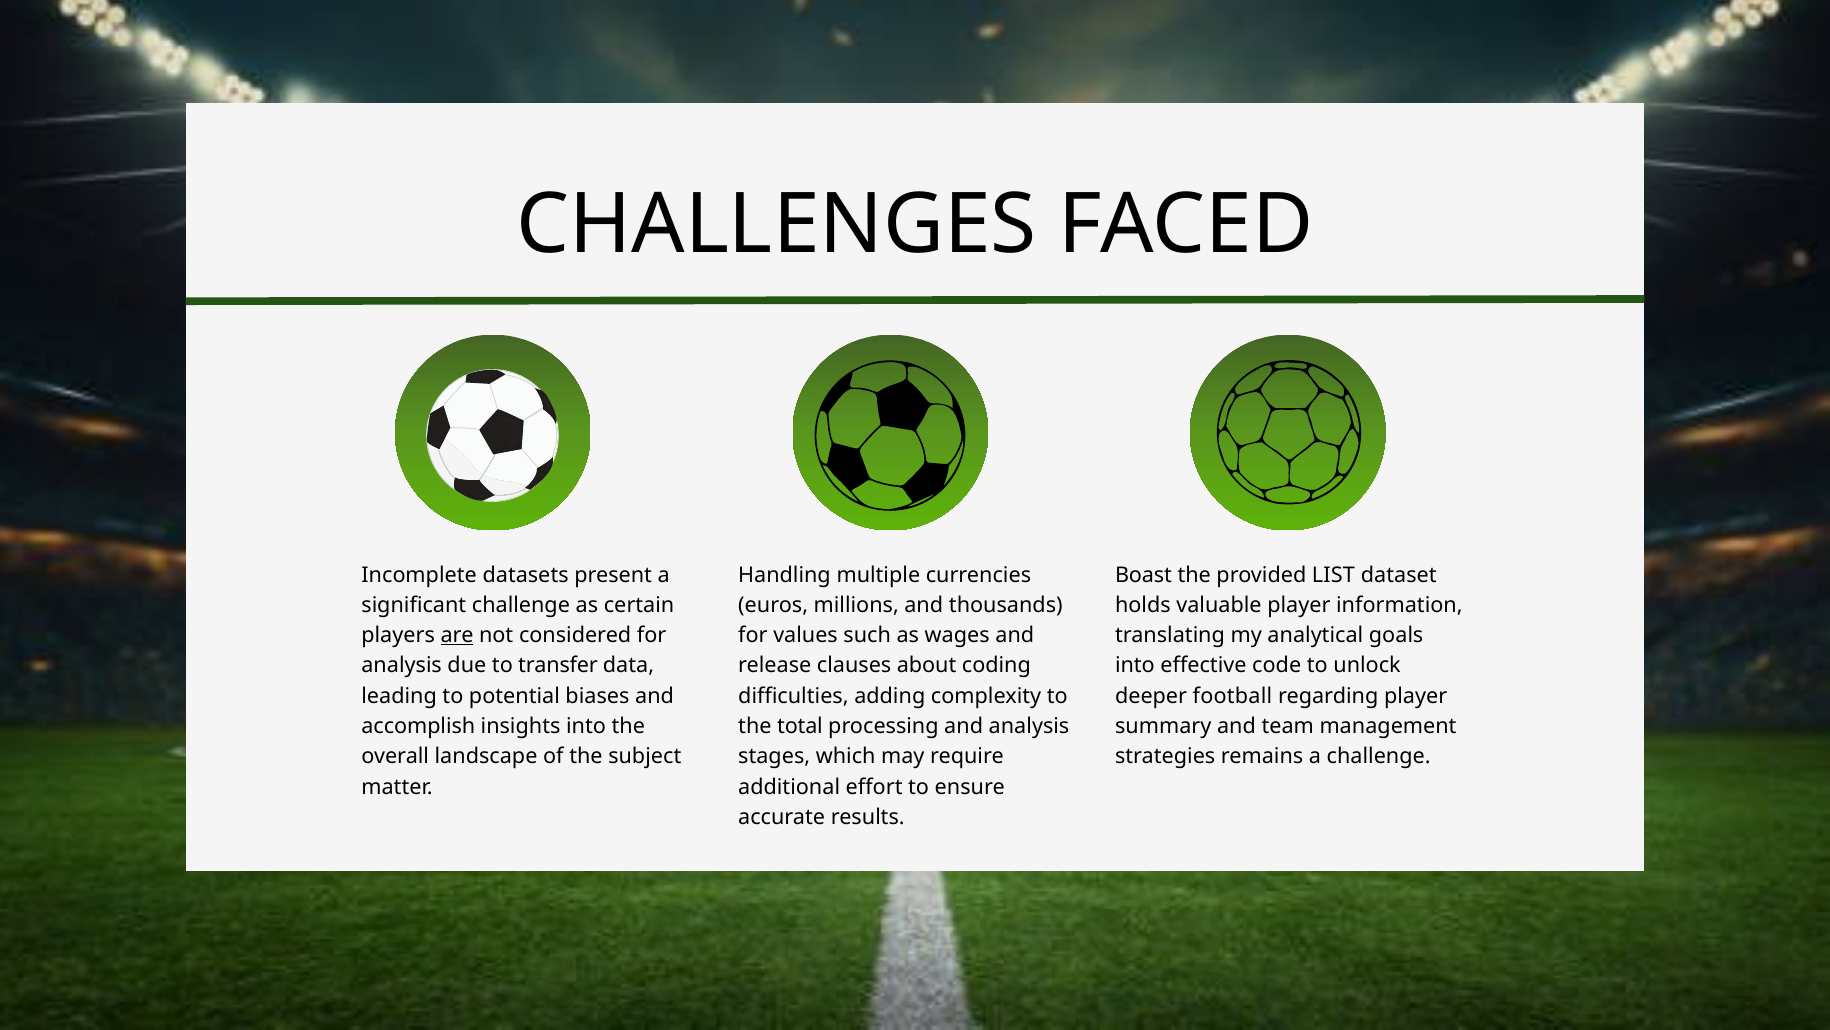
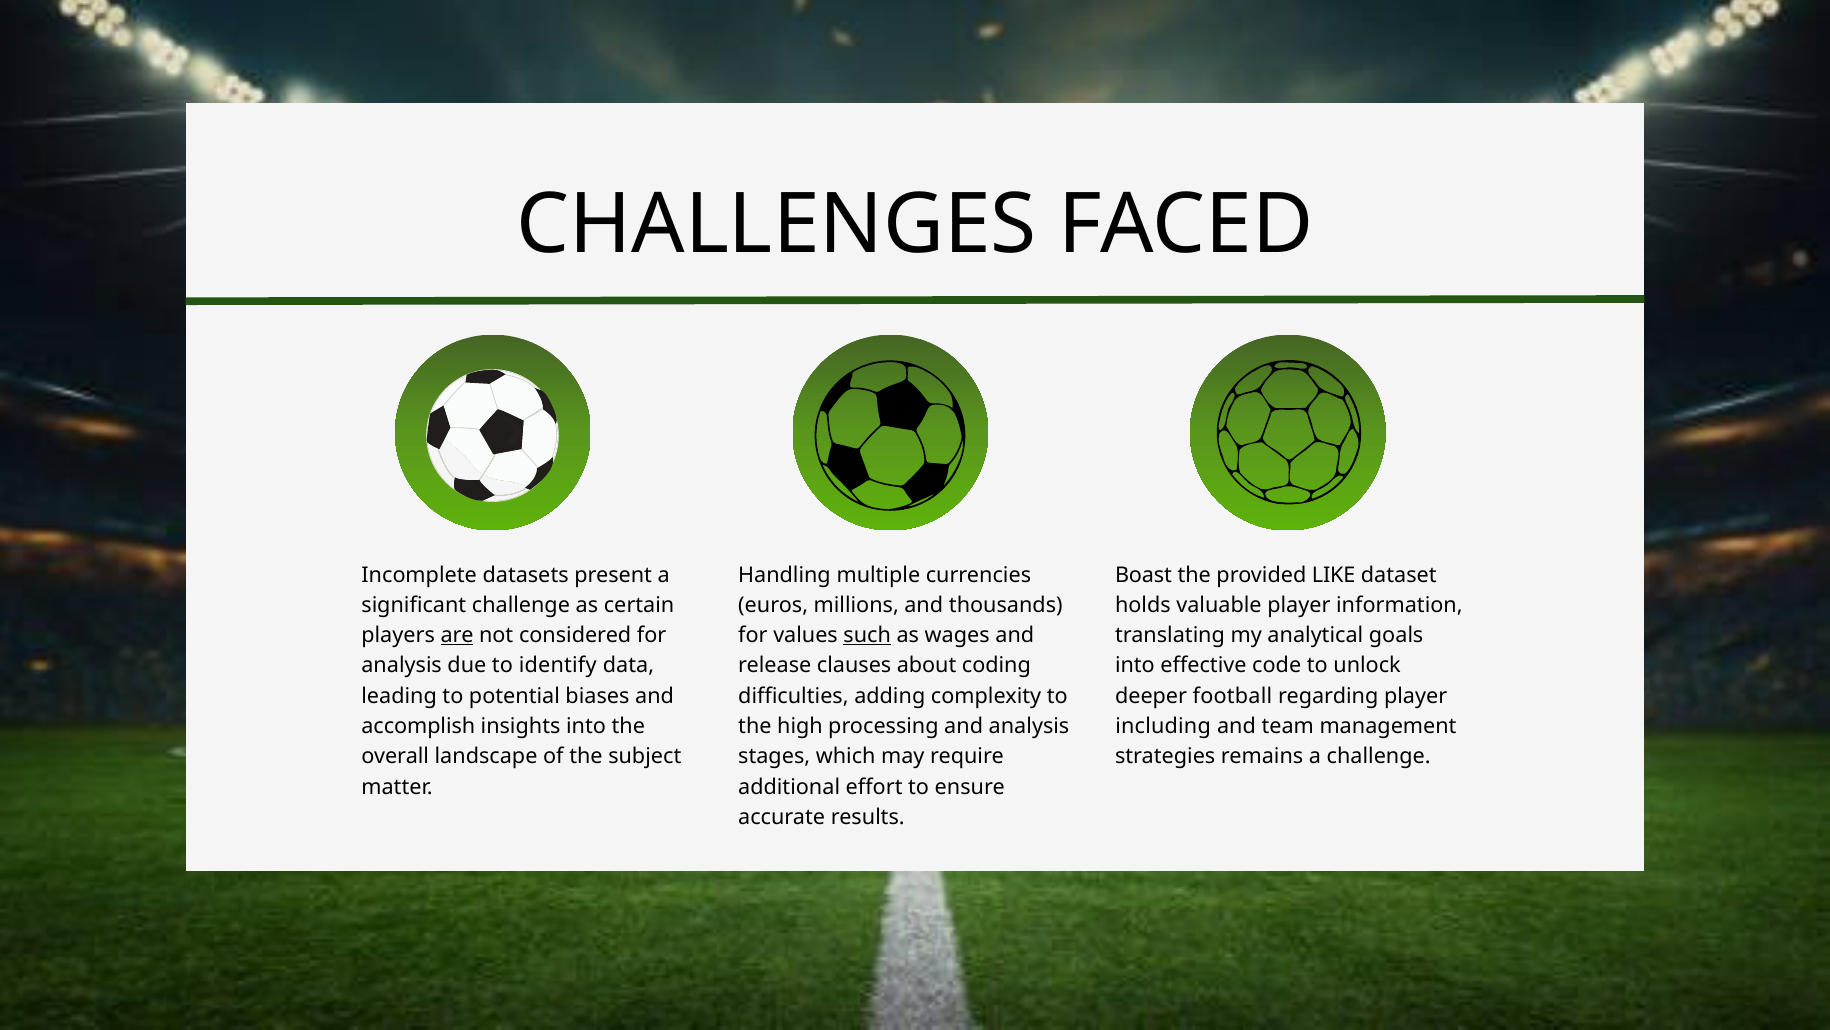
LIST: LIST -> LIKE
such underline: none -> present
transfer: transfer -> identify
total: total -> high
summary: summary -> including
